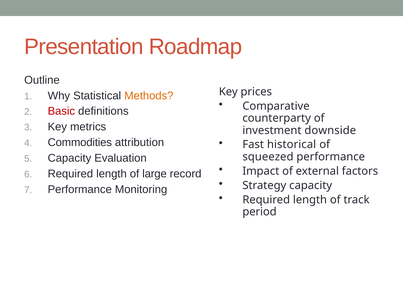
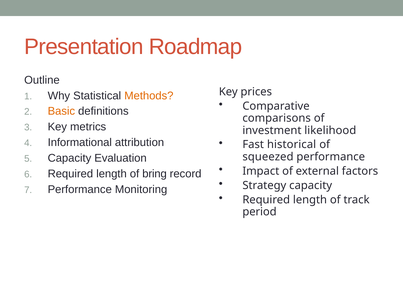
Basic colour: red -> orange
counterparty: counterparty -> comparisons
downside: downside -> likelihood
Commodities: Commodities -> Informational
large: large -> bring
